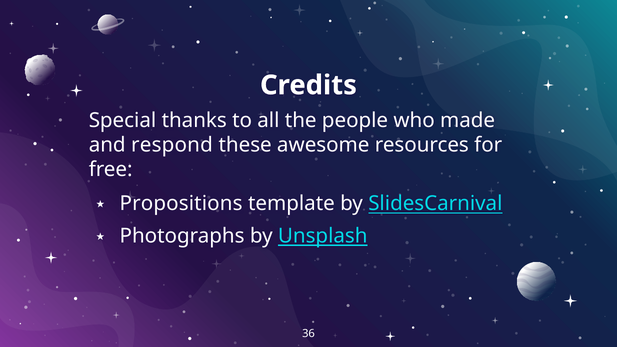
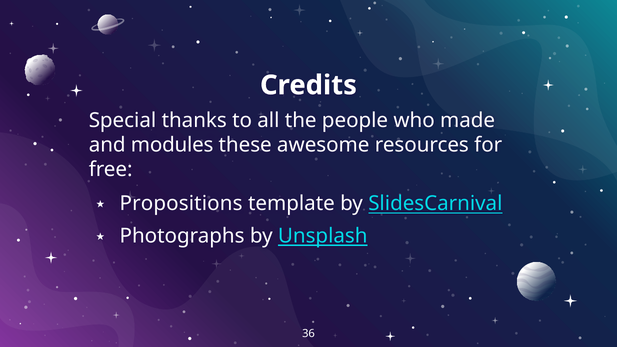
respond: respond -> modules
